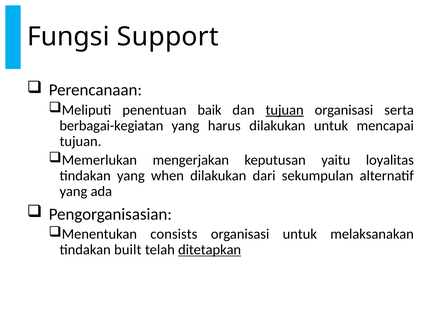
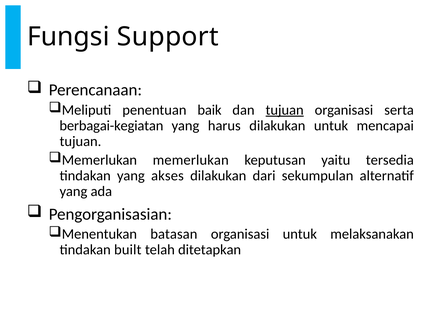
Memerlukan mengerjakan: mengerjakan -> memerlukan
loyalitas: loyalitas -> tersedia
when: when -> akses
consists: consists -> batasan
ditetapkan underline: present -> none
